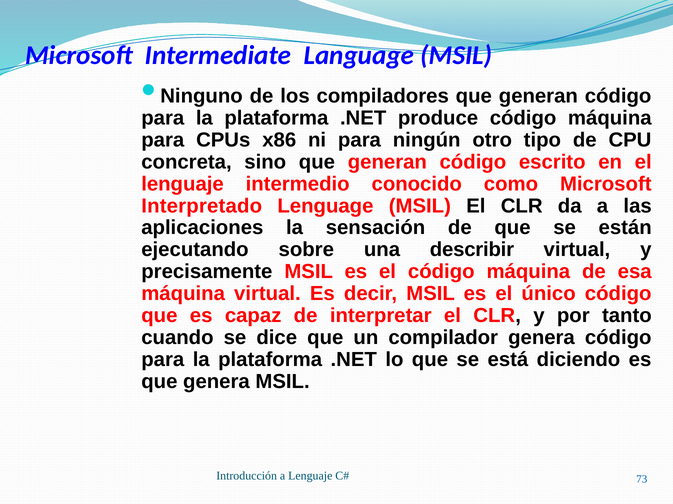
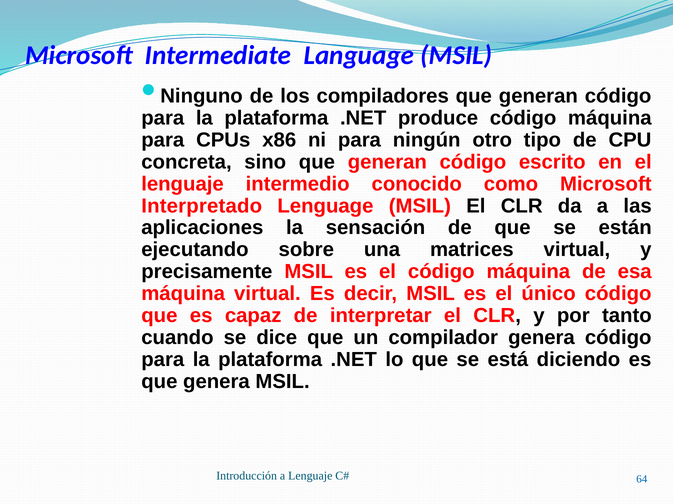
describir: describir -> matrices
73: 73 -> 64
